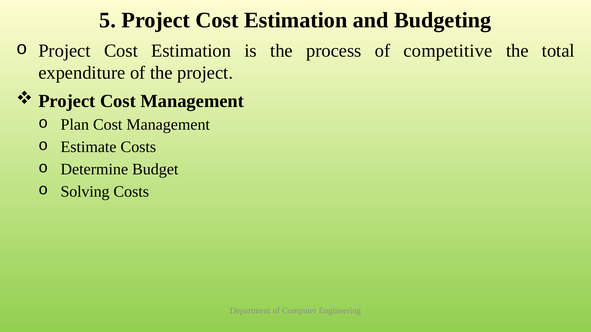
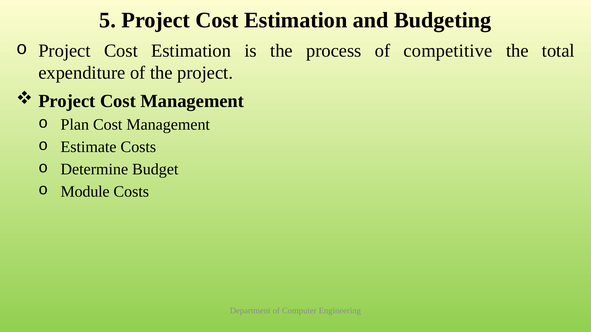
Solving: Solving -> Module
